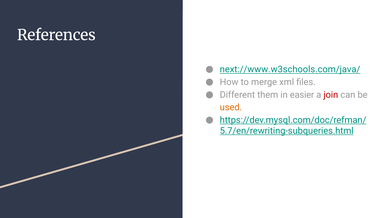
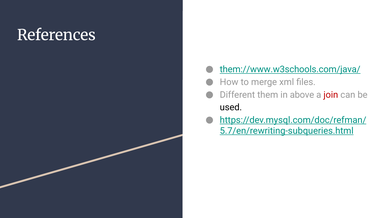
next://www.w3schools.com/java/: next://www.w3schools.com/java/ -> them://www.w3schools.com/java/
easier: easier -> above
used colour: orange -> black
